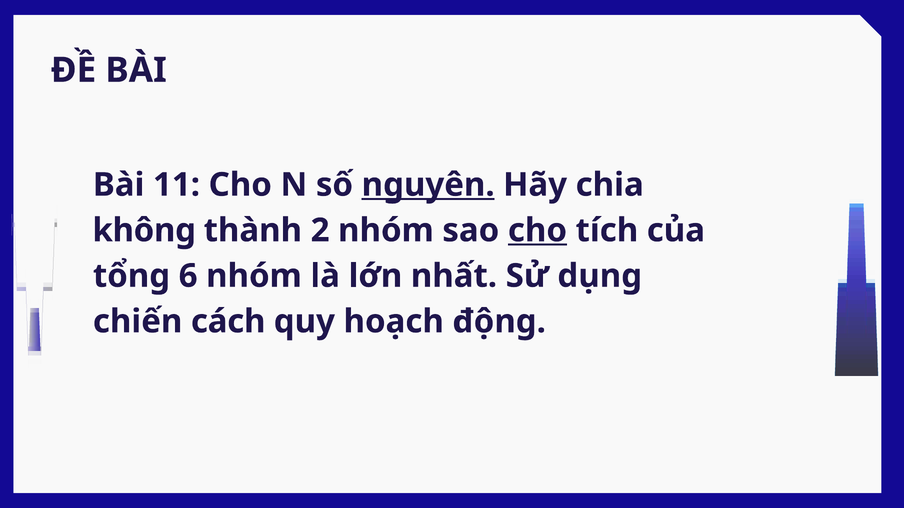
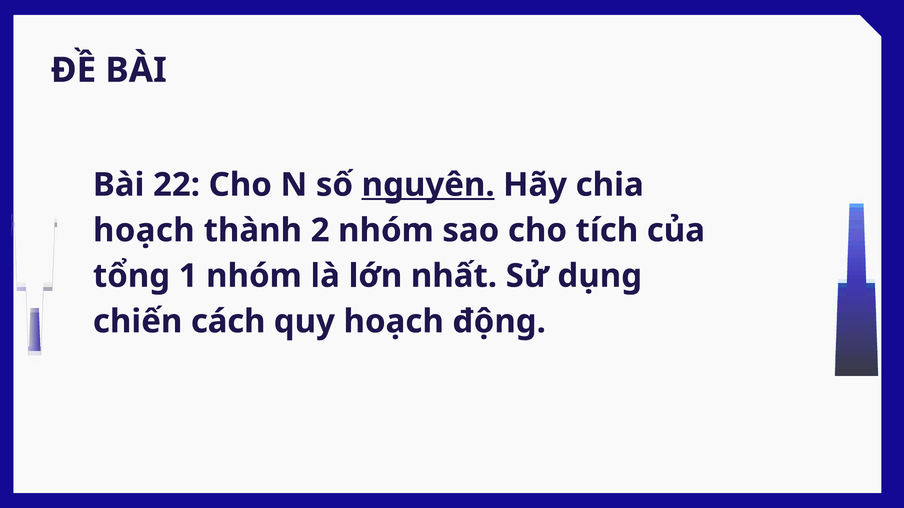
11: 11 -> 22
không at (144, 231): không -> hoạch
cho at (537, 231) underline: present -> none
6: 6 -> 1
